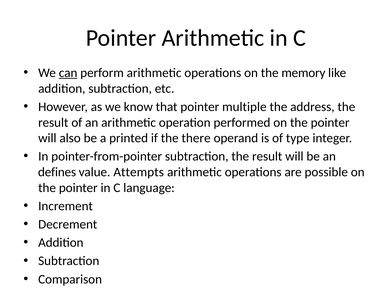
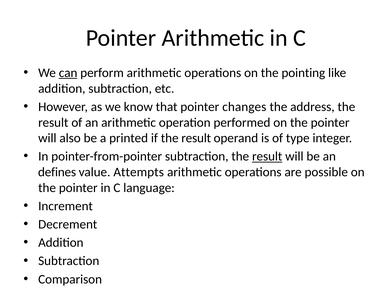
memory: memory -> pointing
multiple: multiple -> changes
if the there: there -> result
result at (267, 156) underline: none -> present
